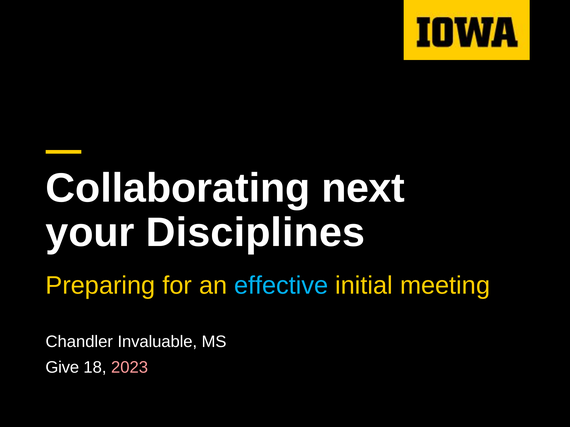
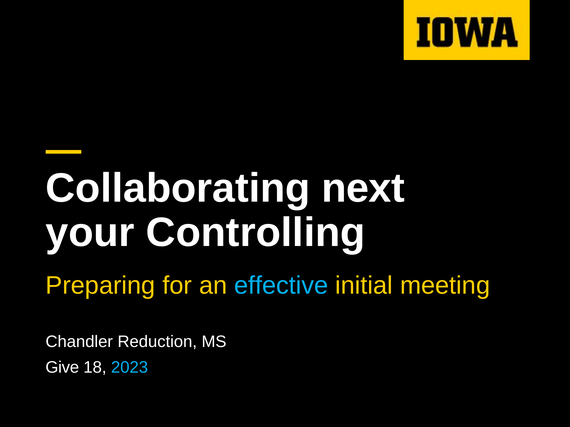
Disciplines: Disciplines -> Controlling
Invaluable: Invaluable -> Reduction
2023 colour: pink -> light blue
